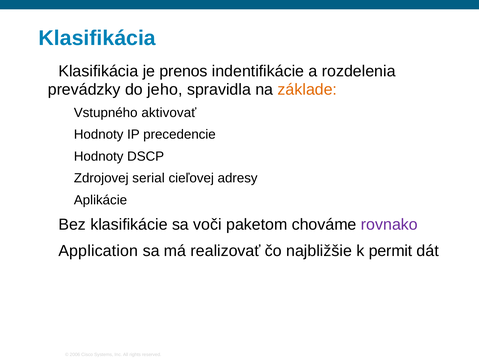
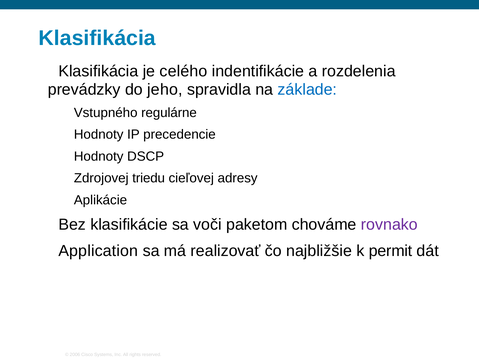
prenos: prenos -> celého
základe colour: orange -> blue
aktivovať: aktivovať -> regulárne
serial: serial -> triedu
